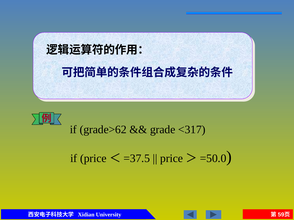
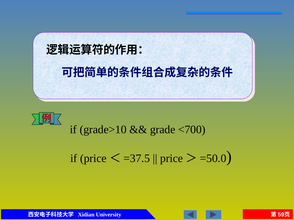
grade>62: grade>62 -> grade>10
<317: <317 -> <700
